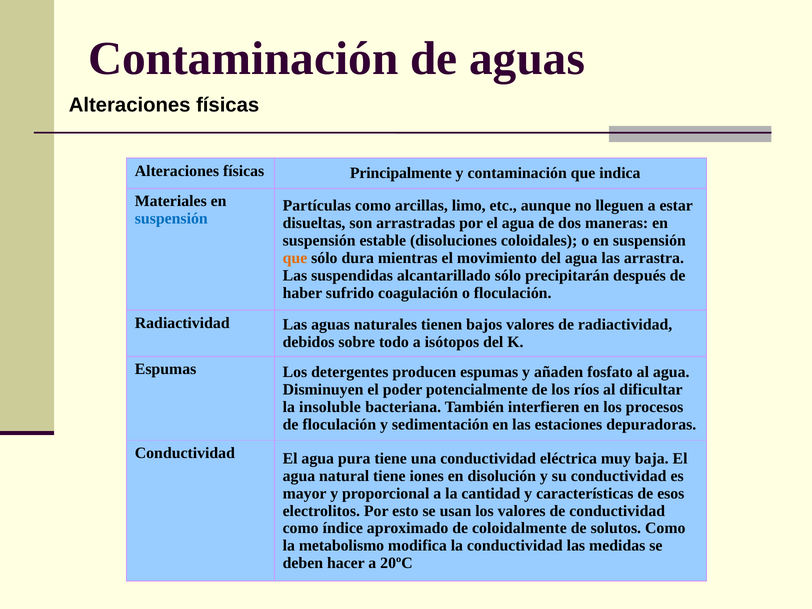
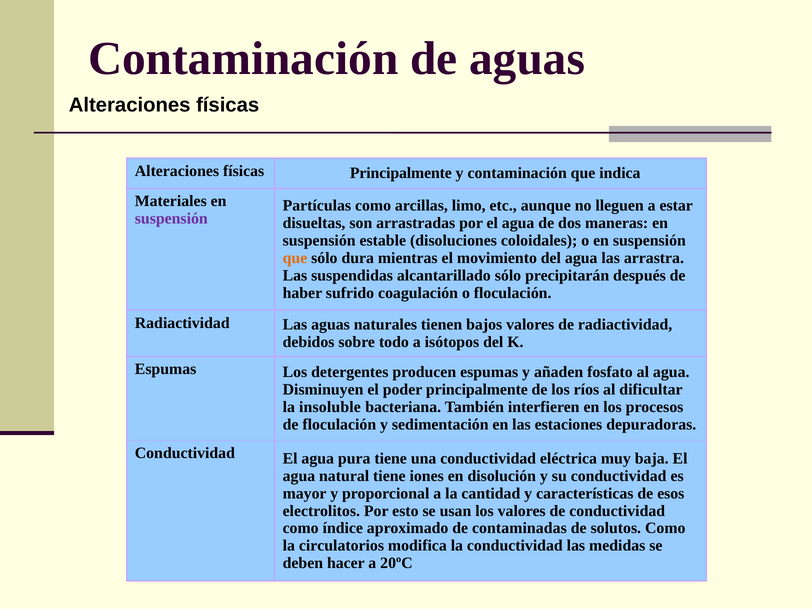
suspensión at (171, 219) colour: blue -> purple
poder potencialmente: potencialmente -> principalmente
coloidalmente: coloidalmente -> contaminadas
metabolismo: metabolismo -> circulatorios
